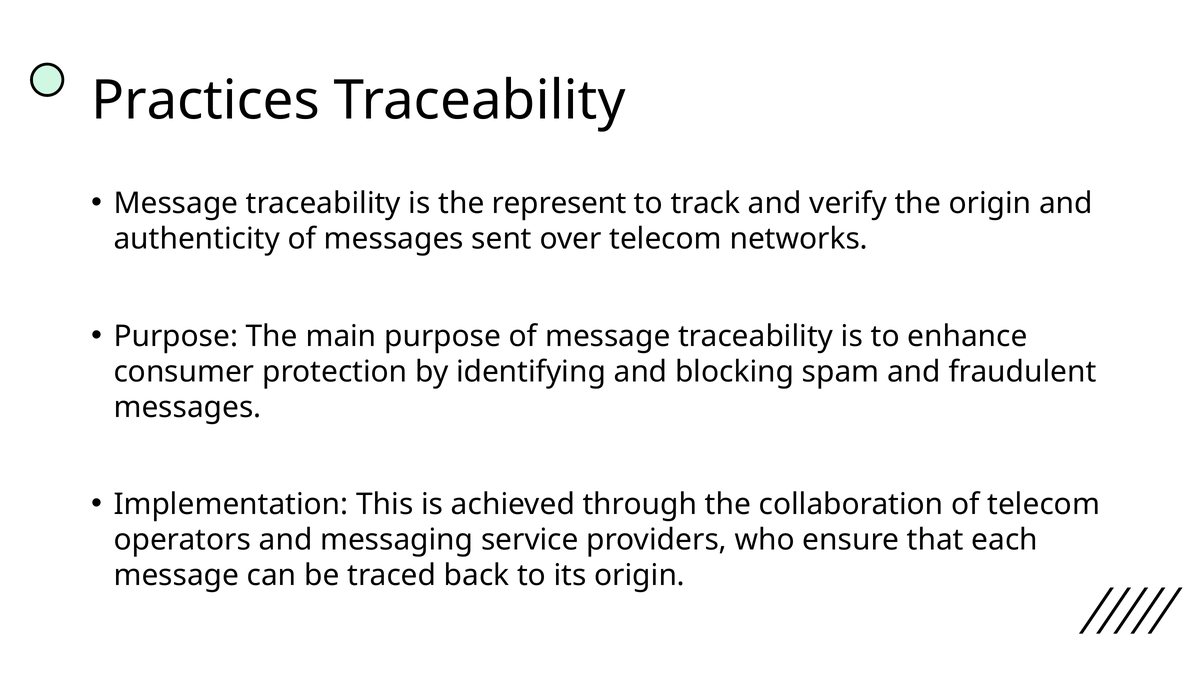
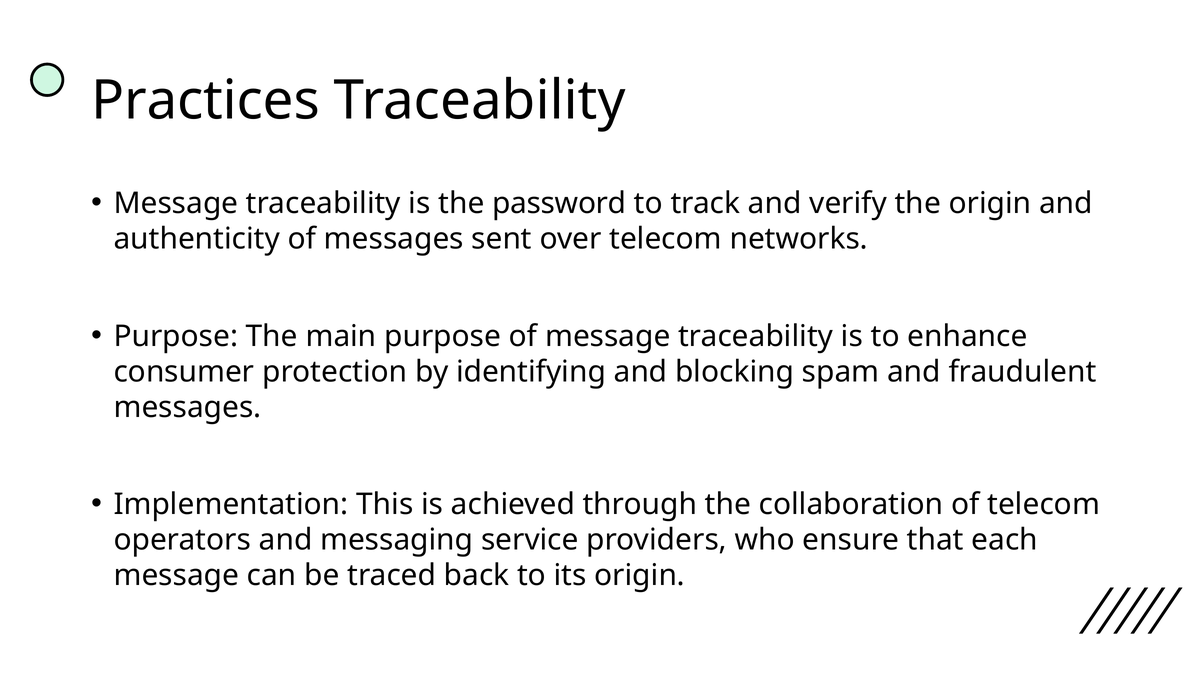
represent: represent -> password
